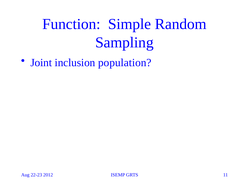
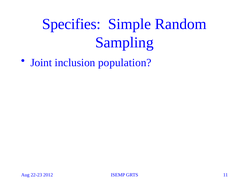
Function: Function -> Specifies
